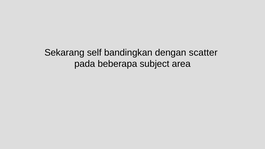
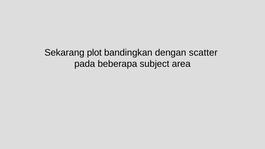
self: self -> plot
